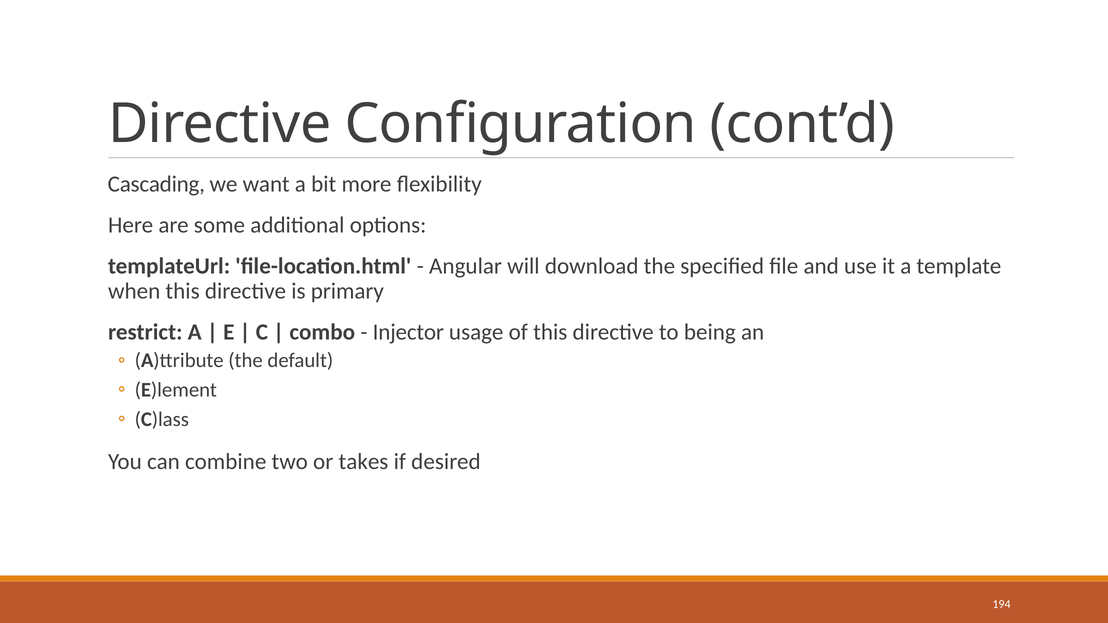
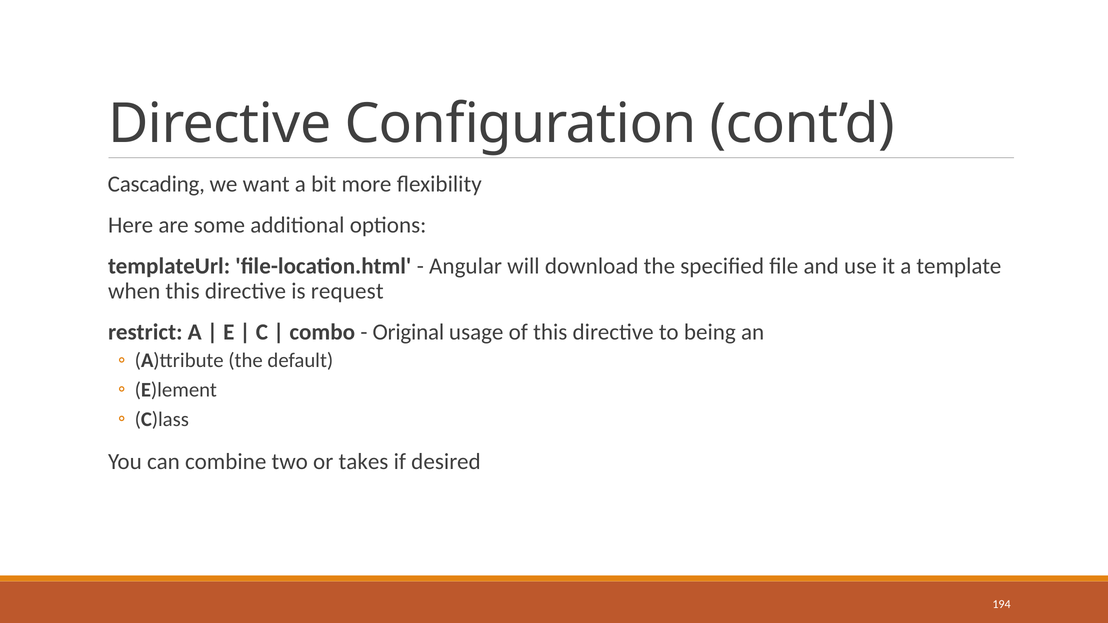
primary: primary -> request
Injector: Injector -> Original
